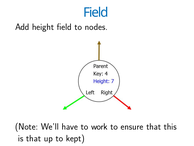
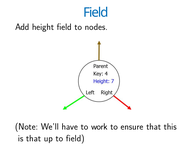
to kept: kept -> field
